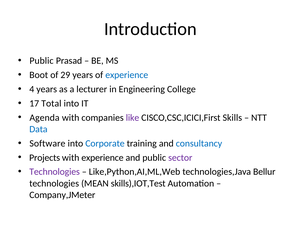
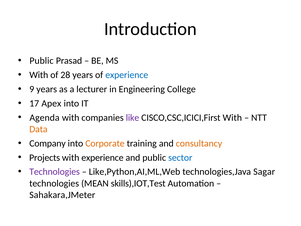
Boot at (39, 75): Boot -> With
29: 29 -> 28
4: 4 -> 9
Total: Total -> Apex
CISCO,CSC,ICICI,First Skills: Skills -> With
Data colour: blue -> orange
Software: Software -> Company
Corporate colour: blue -> orange
consultancy colour: blue -> orange
sector colour: purple -> blue
Bellur: Bellur -> Sagar
Company,JMeter: Company,JMeter -> Sahakara,JMeter
